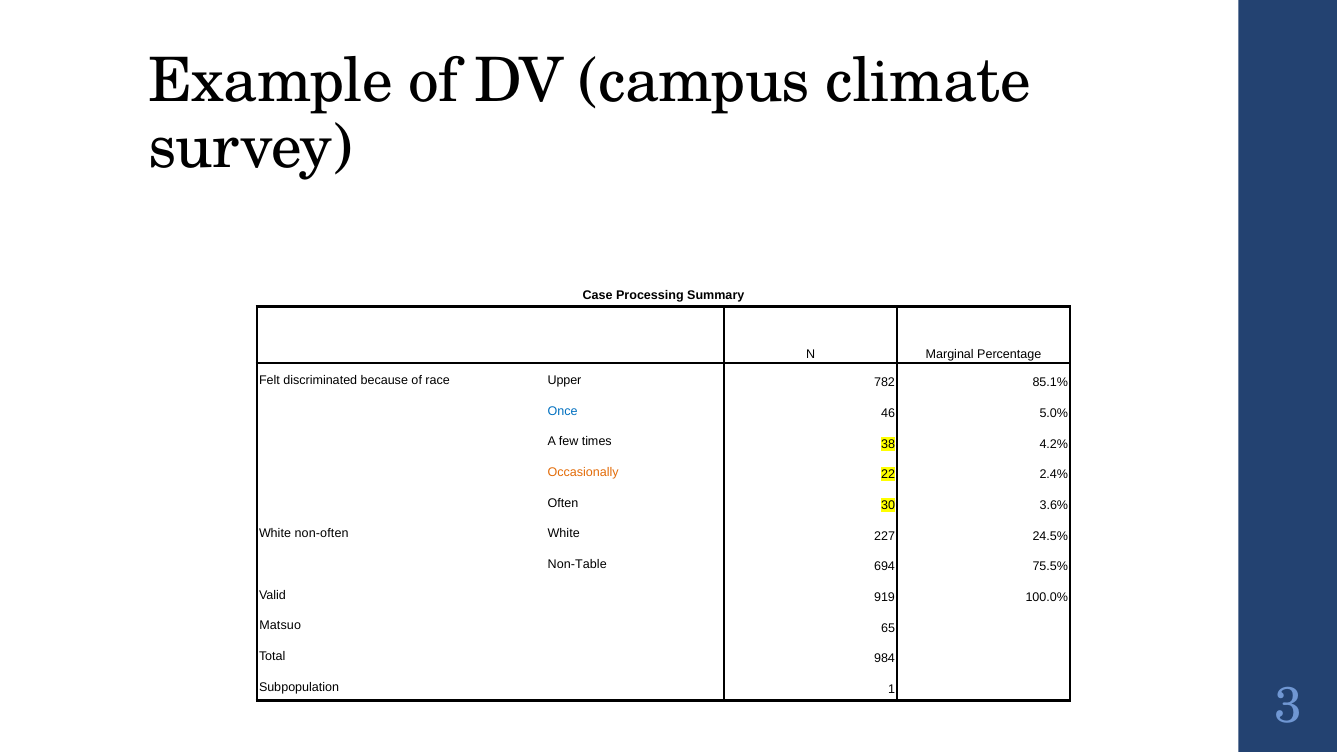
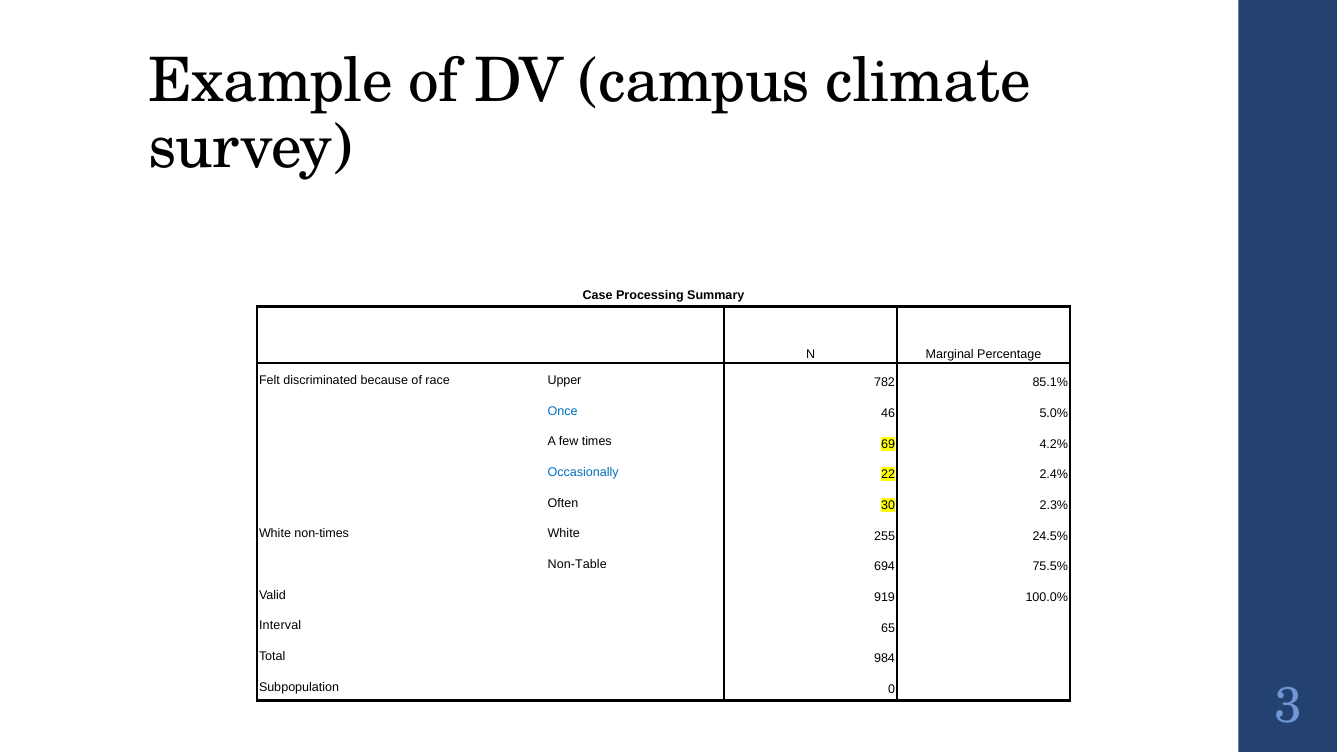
38: 38 -> 69
Occasionally colour: orange -> blue
3.6%: 3.6% -> 2.3%
non-often: non-often -> non-times
227: 227 -> 255
Matsuo: Matsuo -> Interval
1: 1 -> 0
